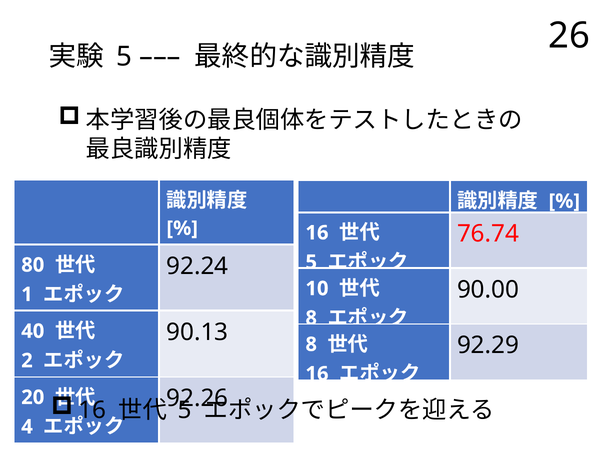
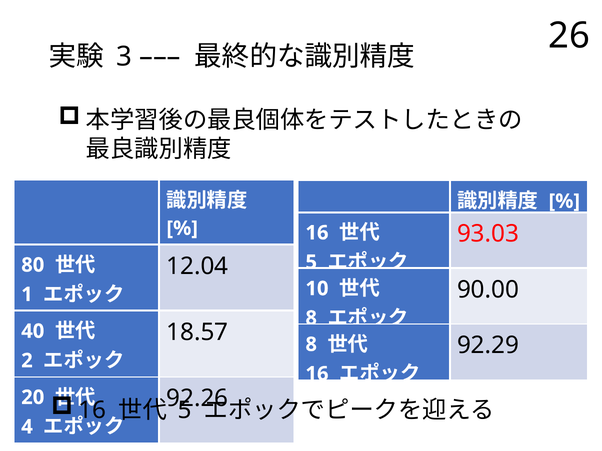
5 at (124, 57): 5 -> 3
76.74: 76.74 -> 93.03
92.24: 92.24 -> 12.04
90.13: 90.13 -> 18.57
